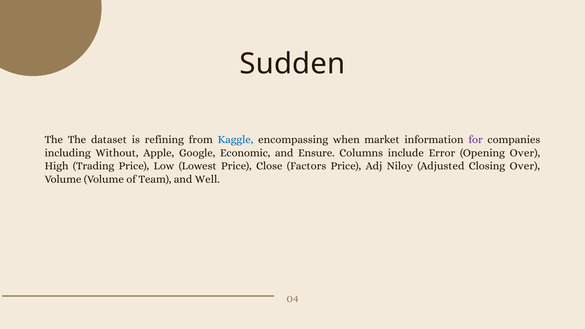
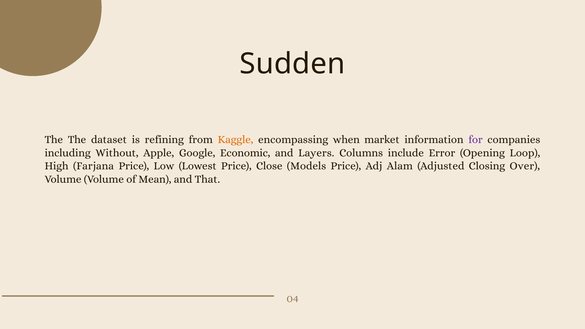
Kaggle colour: blue -> orange
Ensure: Ensure -> Layers
Opening Over: Over -> Loop
Trading: Trading -> Farjana
Factors: Factors -> Models
Niloy: Niloy -> Alam
Team: Team -> Mean
Well: Well -> That
